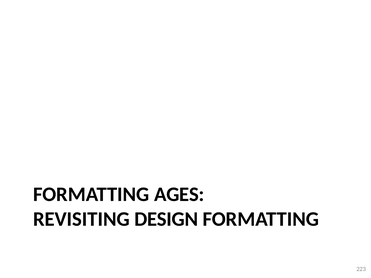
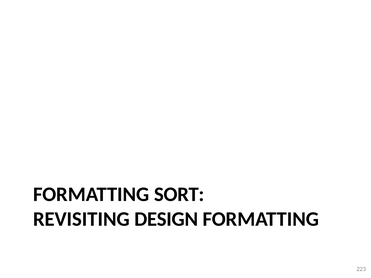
AGES: AGES -> SORT
